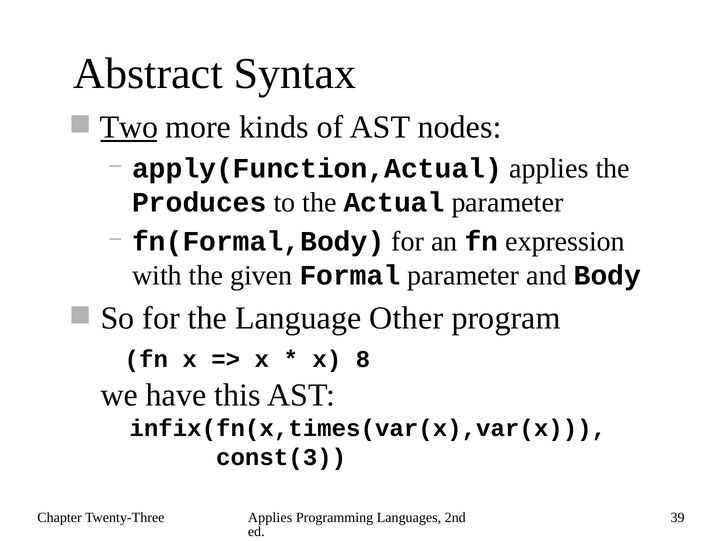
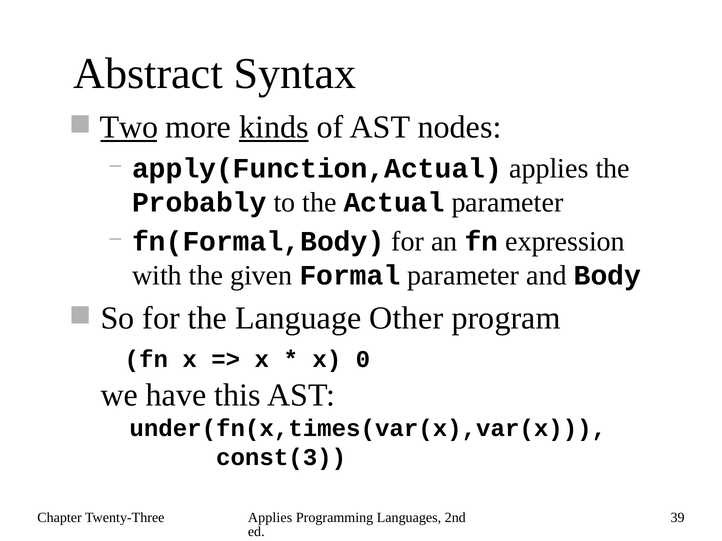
kinds underline: none -> present
Produces: Produces -> Probably
8: 8 -> 0
infix(fn(x,times(var(x),var(x: infix(fn(x,times(var(x),var(x -> under(fn(x,times(var(x),var(x
